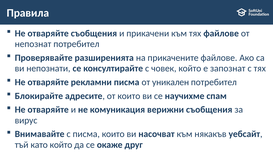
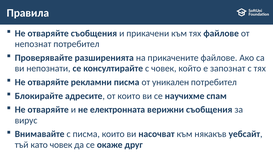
комуникация: комуникация -> електронната
като който: който -> човек
